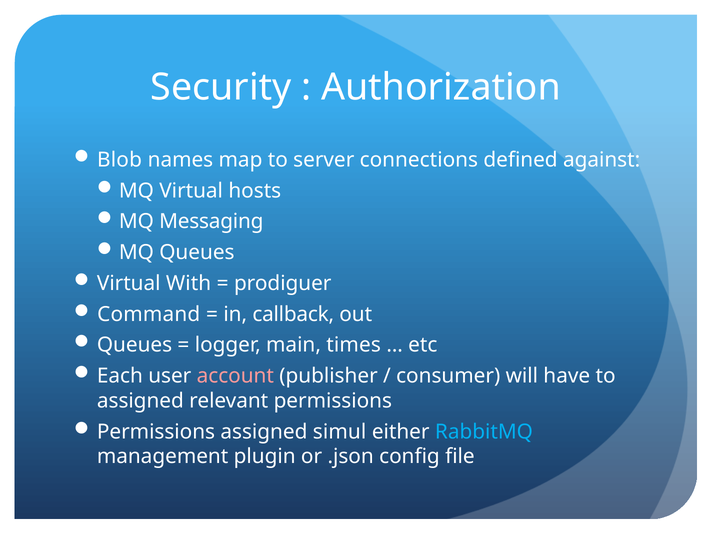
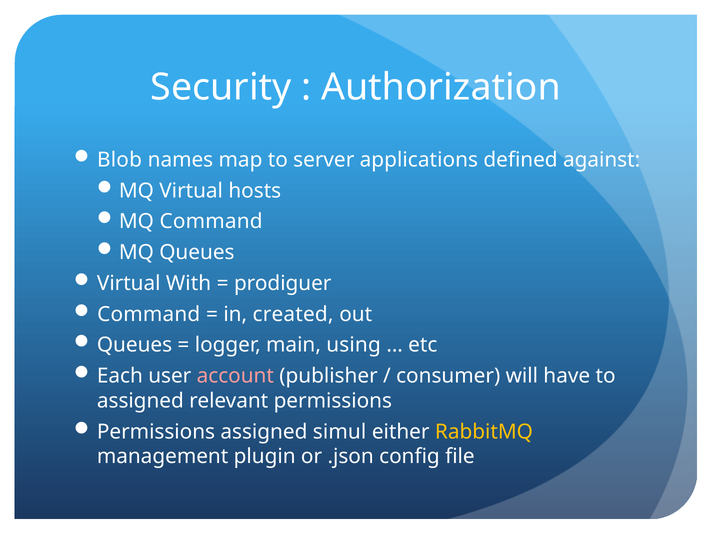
connections: connections -> applications
MQ Messaging: Messaging -> Command
callback: callback -> created
times: times -> using
RabbitMQ colour: light blue -> yellow
